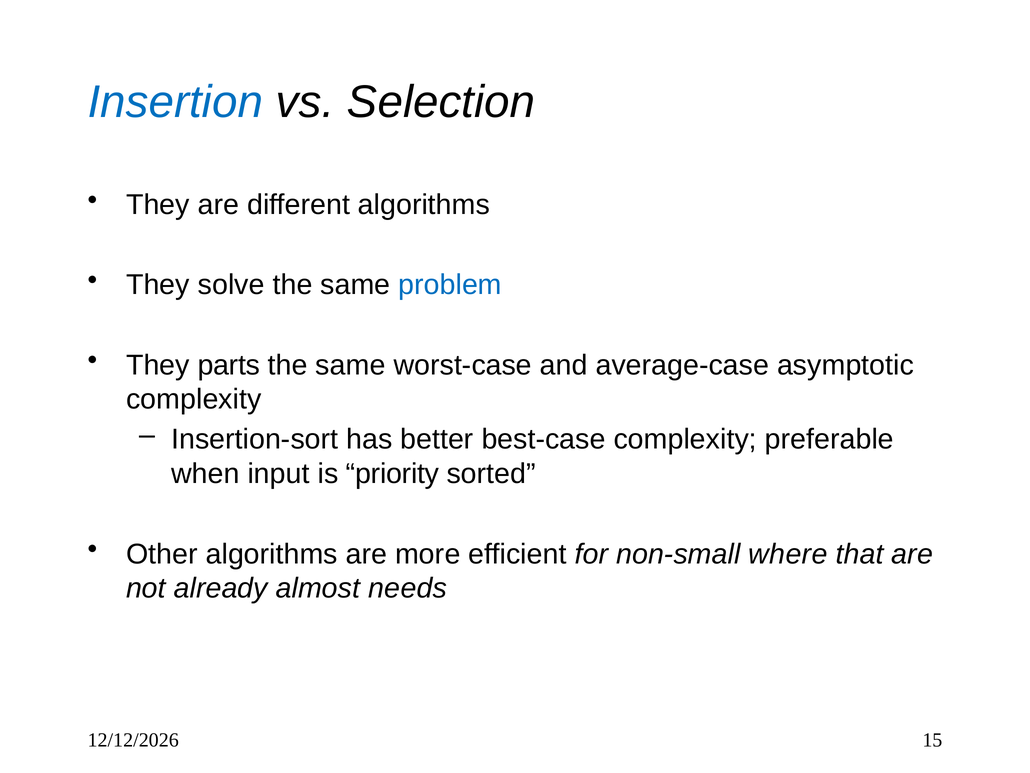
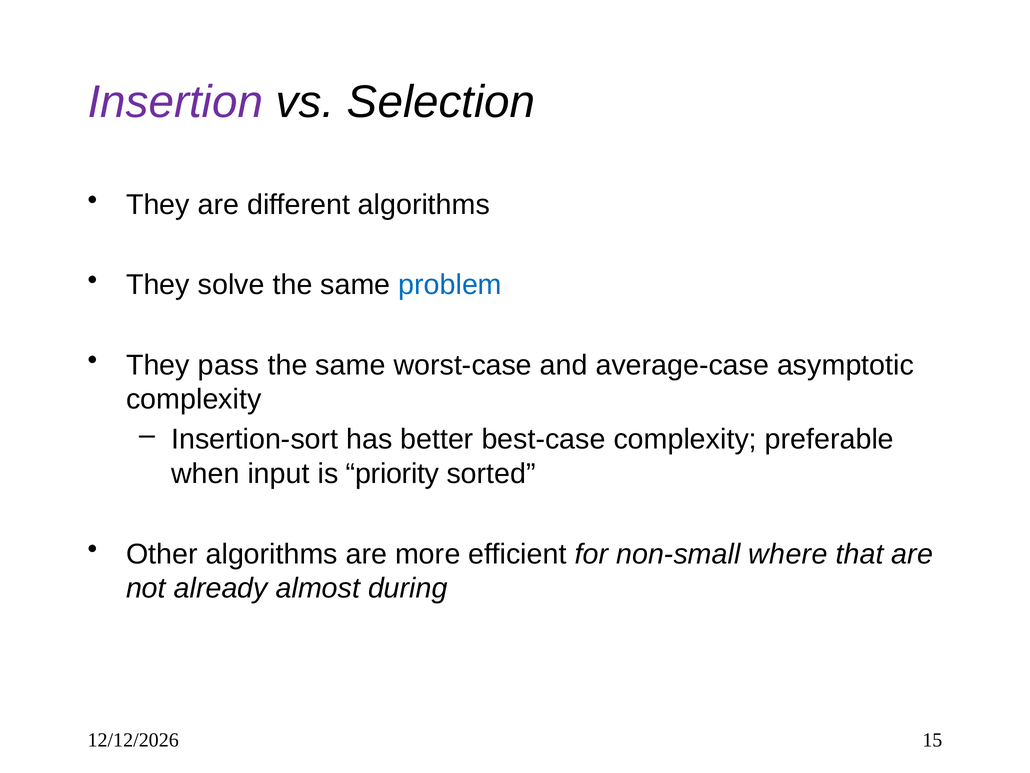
Insertion colour: blue -> purple
parts: parts -> pass
needs: needs -> during
